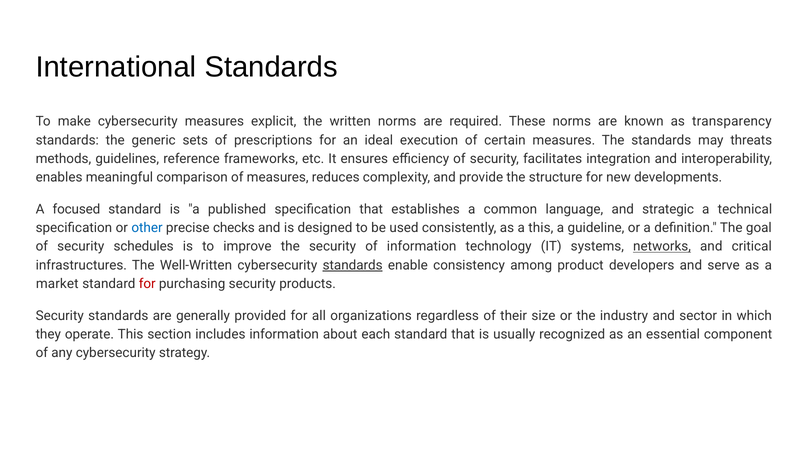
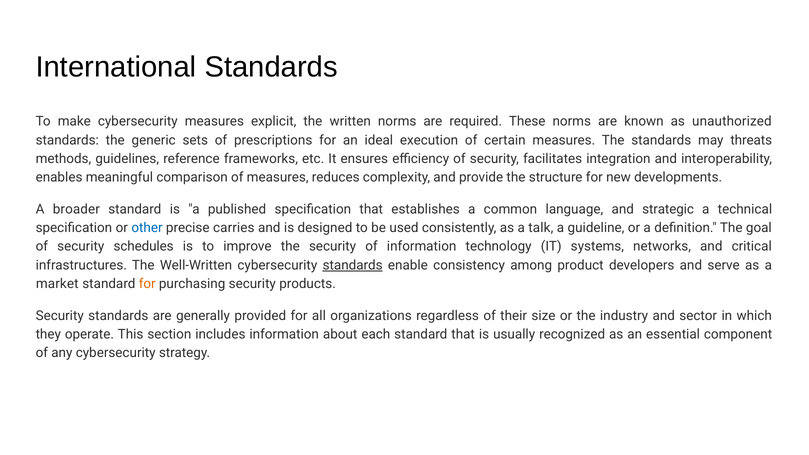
transparency: transparency -> unauthorized
focused: focused -> broader
checks: checks -> carries
a this: this -> talk
networks underline: present -> none
for at (147, 284) colour: red -> orange
